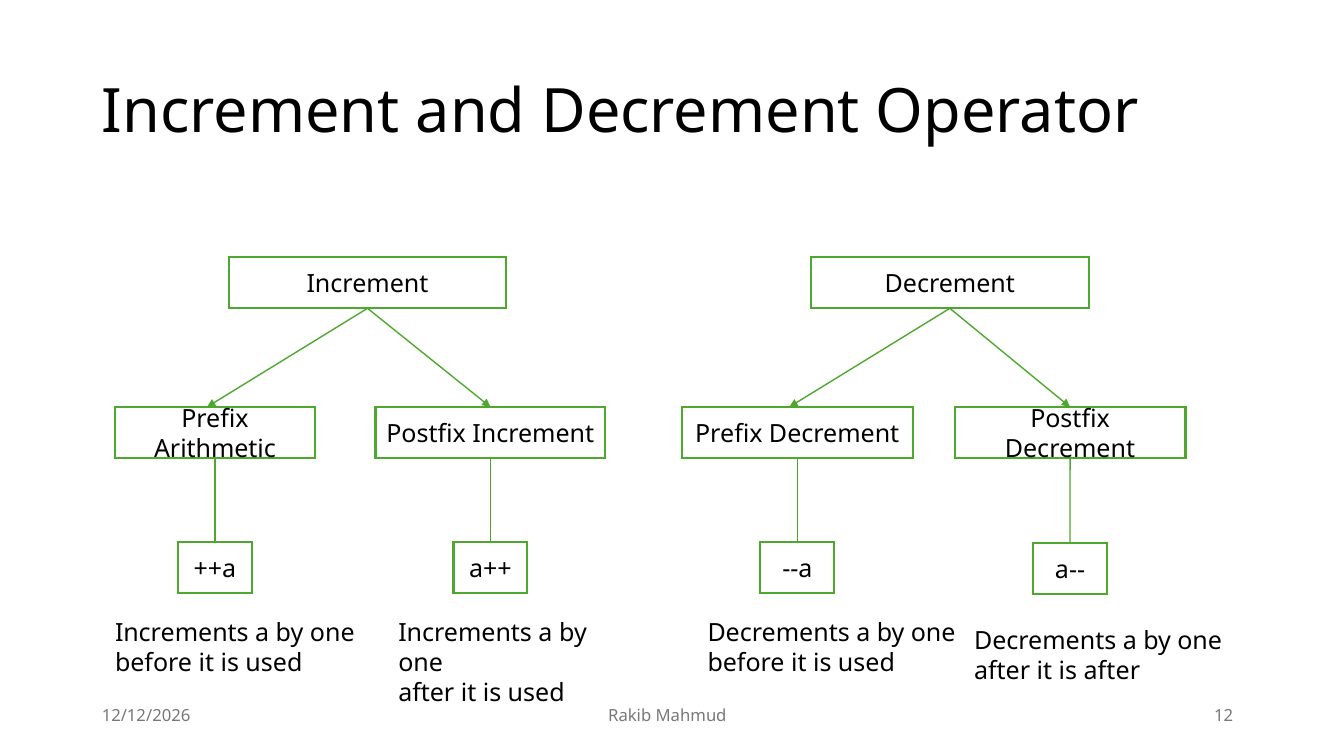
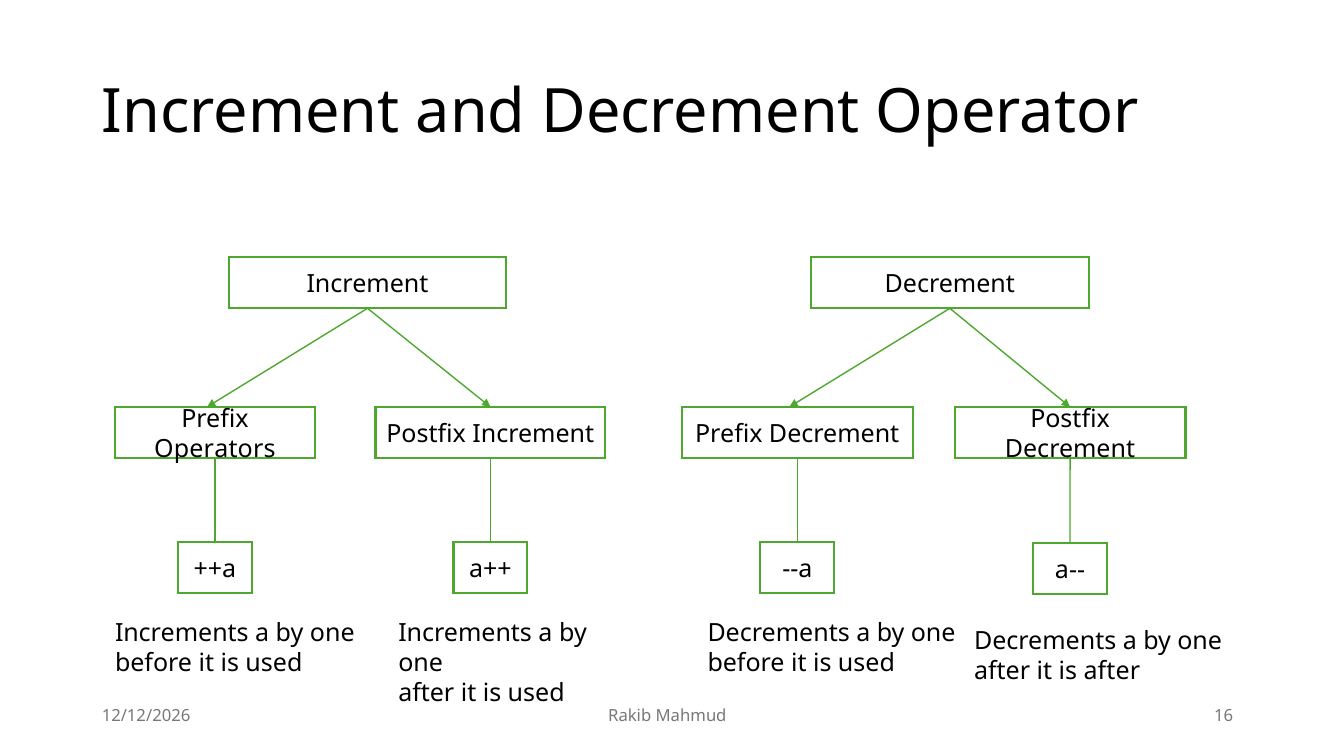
Arithmetic: Arithmetic -> Operators
12: 12 -> 16
